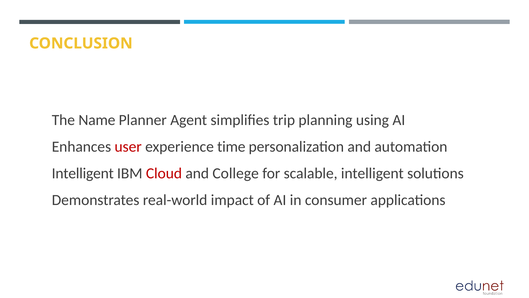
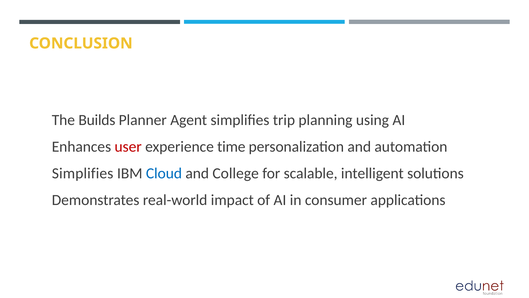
Name: Name -> Builds
Intelligent at (83, 173): Intelligent -> Simplifies
Cloud colour: red -> blue
